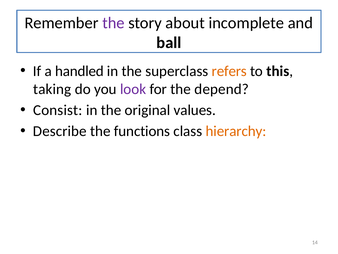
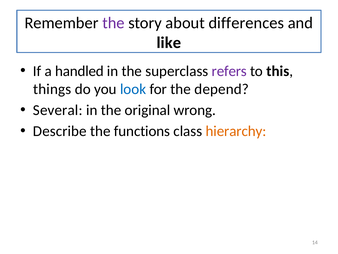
incomplete: incomplete -> differences
ball: ball -> like
refers colour: orange -> purple
taking: taking -> things
look colour: purple -> blue
Consist: Consist -> Several
values: values -> wrong
